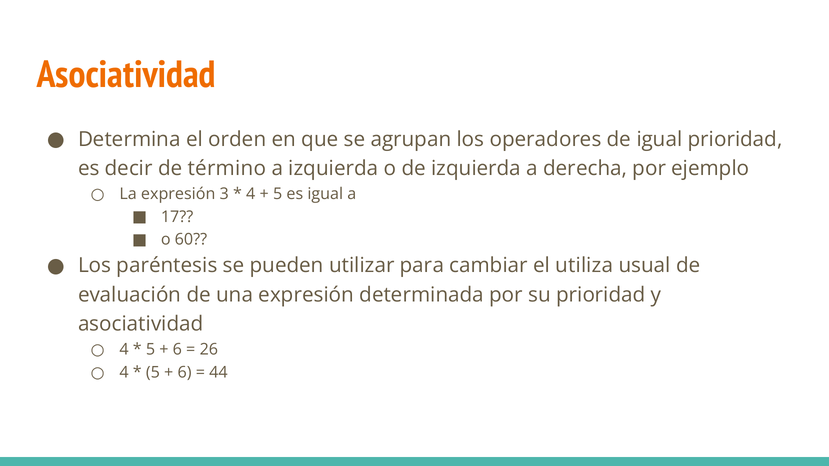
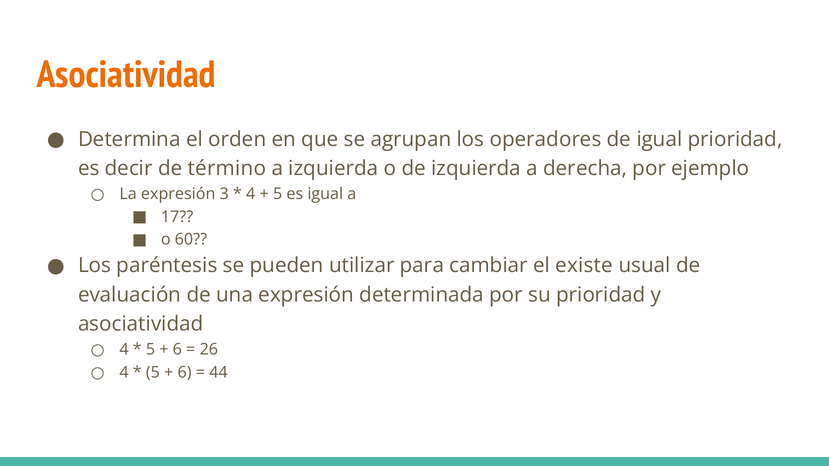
utiliza: utiliza -> existe
